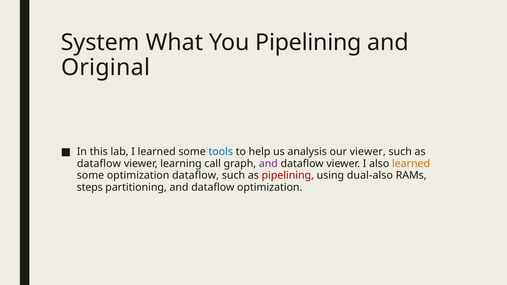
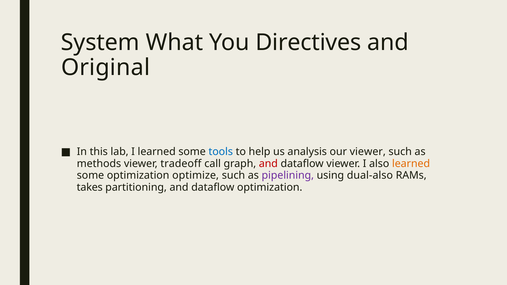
You Pipelining: Pipelining -> Directives
dataflow at (99, 164): dataflow -> methods
learning: learning -> tradeoff
and at (268, 164) colour: purple -> red
optimization dataflow: dataflow -> optimize
pipelining at (288, 176) colour: red -> purple
steps: steps -> takes
